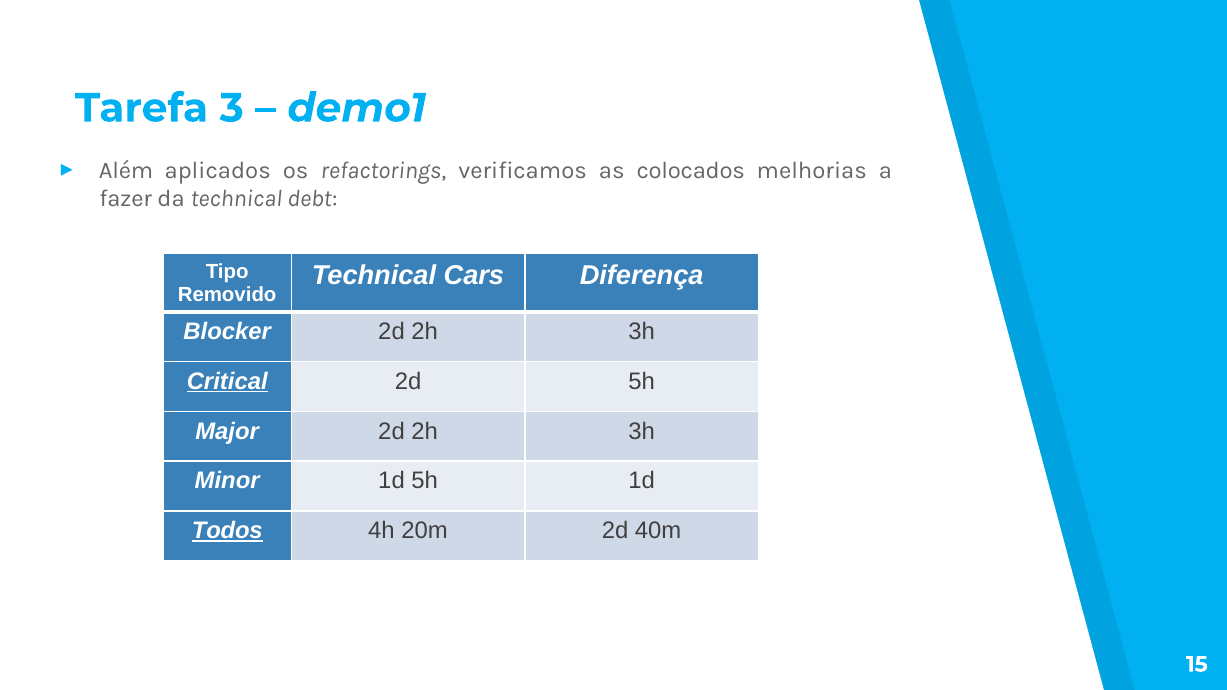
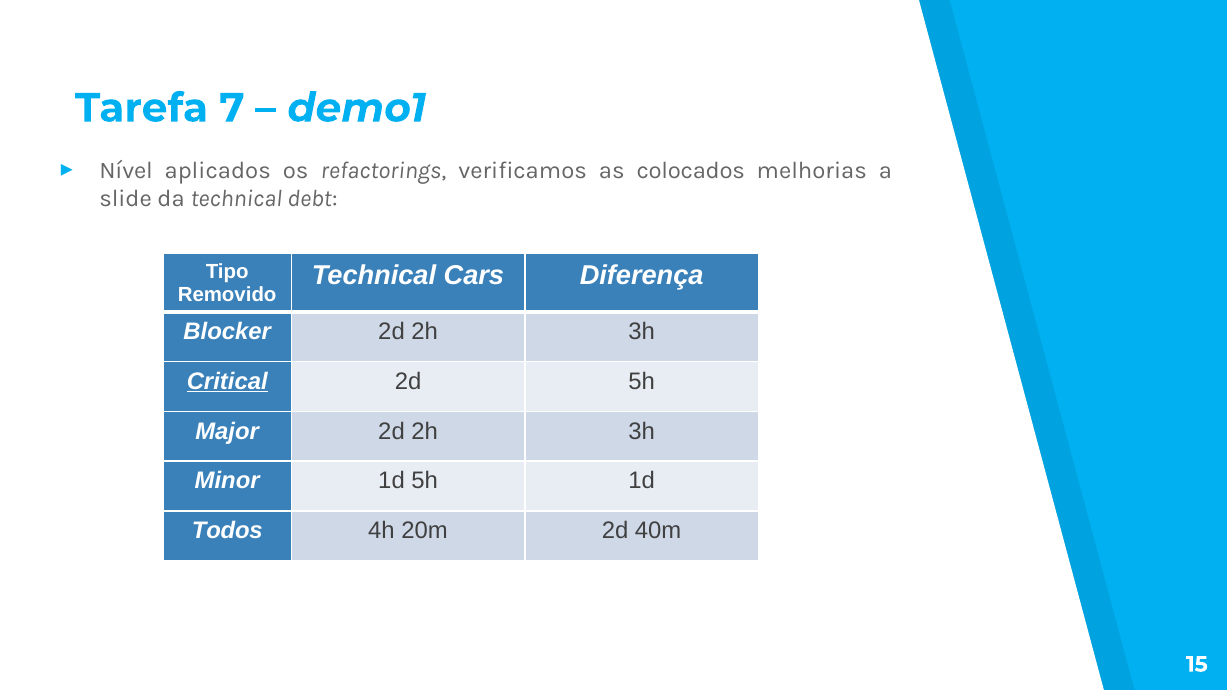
3: 3 -> 7
Além: Além -> Nível
fazer: fazer -> slide
Todos underline: present -> none
